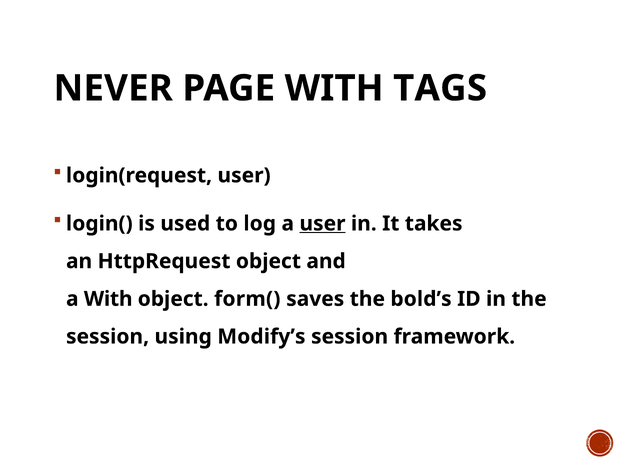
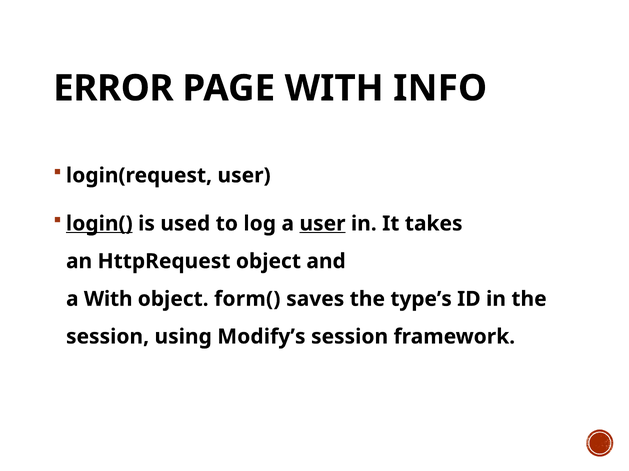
NEVER: NEVER -> ERROR
TAGS: TAGS -> INFO
login( underline: none -> present
bold’s: bold’s -> type’s
